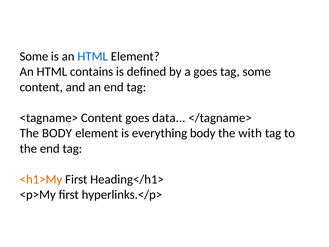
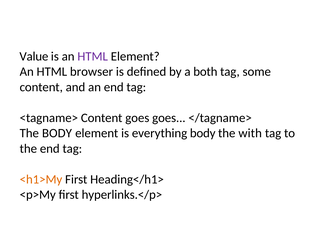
Some at (34, 56): Some -> Value
HTML at (93, 56) colour: blue -> purple
contains: contains -> browser
a goes: goes -> both
goes data: data -> goes
